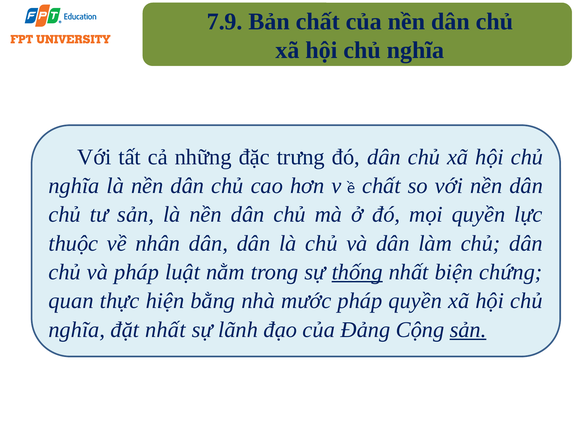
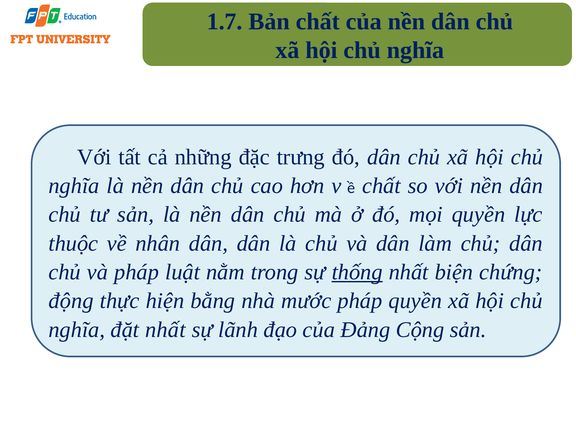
7.9: 7.9 -> 1.7
quan: quan -> động
sản at (468, 330) underline: present -> none
